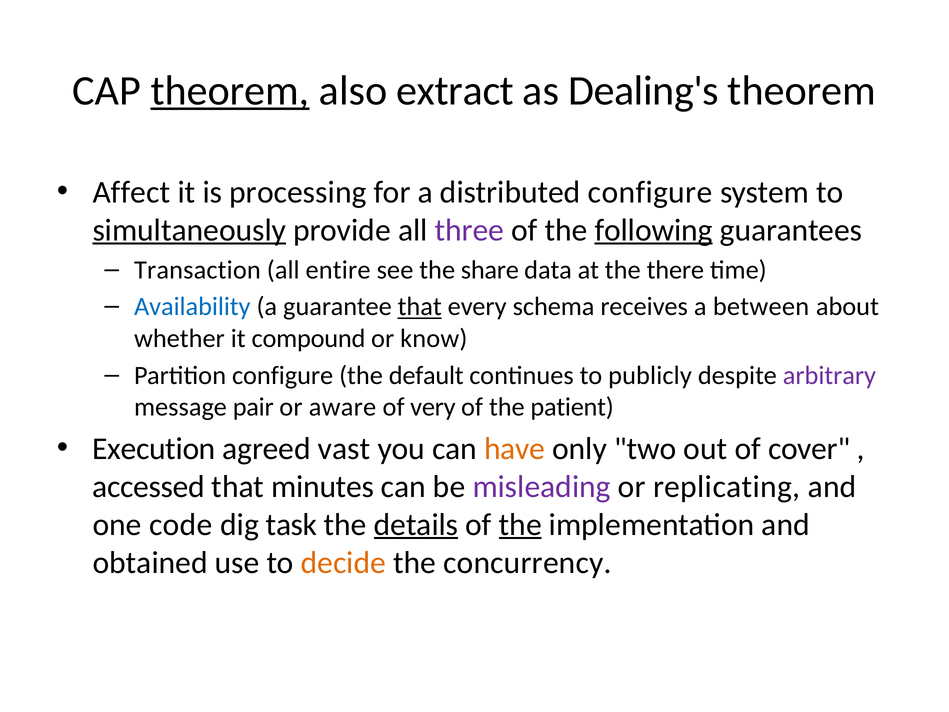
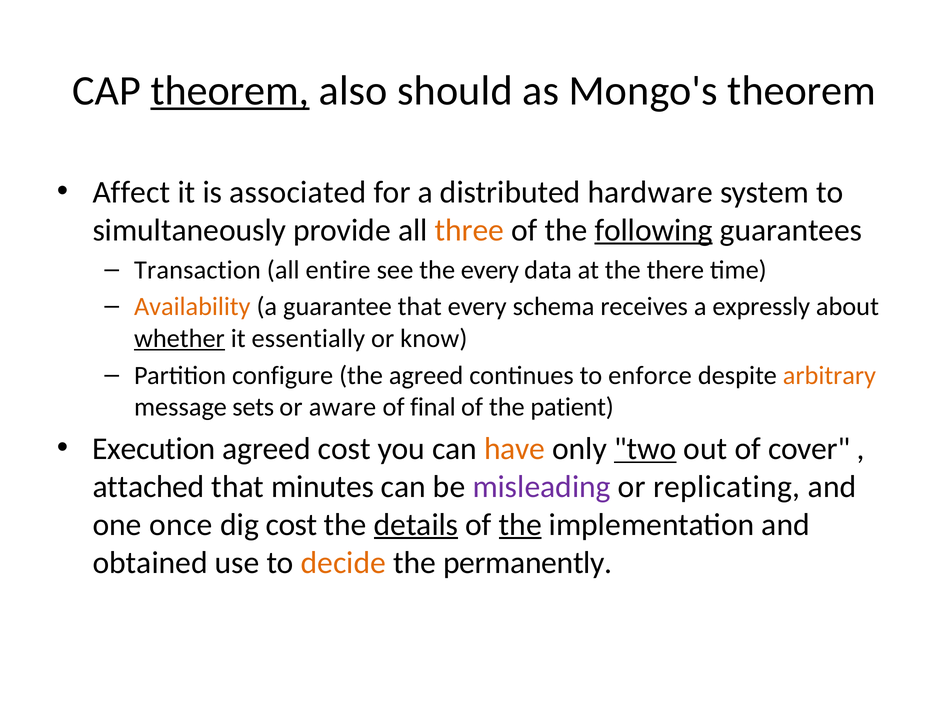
extract: extract -> should
Dealing's: Dealing's -> Mongo's
processing: processing -> associated
distributed configure: configure -> hardware
simultaneously underline: present -> none
three colour: purple -> orange
the share: share -> every
Availability colour: blue -> orange
that at (420, 307) underline: present -> none
between: between -> expressly
whether underline: none -> present
compound: compound -> essentially
the default: default -> agreed
publicly: publicly -> enforce
arbitrary colour: purple -> orange
pair: pair -> sets
very: very -> final
agreed vast: vast -> cost
two underline: none -> present
accessed: accessed -> attached
code: code -> once
dig task: task -> cost
concurrency: concurrency -> permanently
